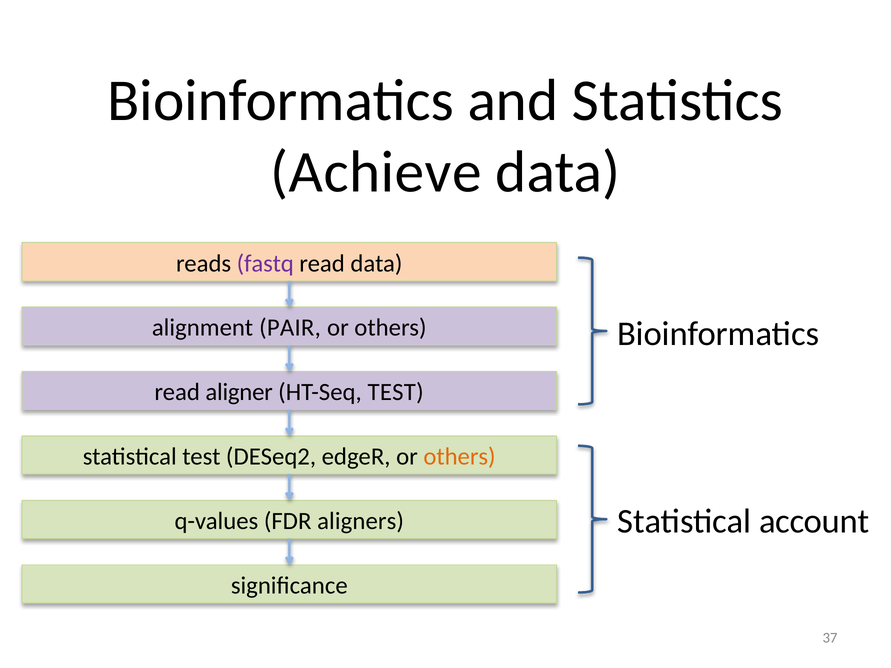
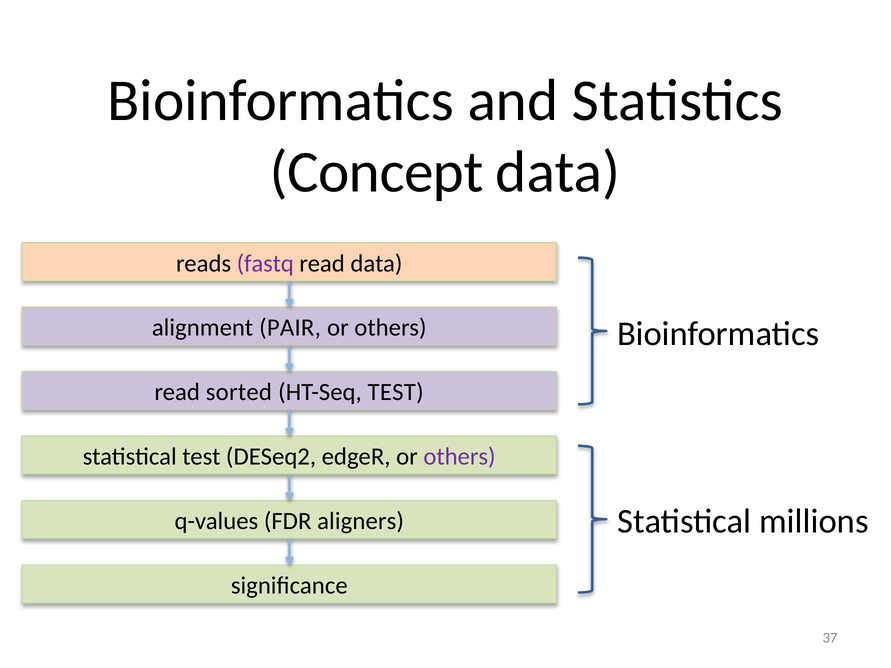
Achieve: Achieve -> Concept
aligner: aligner -> sorted
others at (460, 457) colour: orange -> purple
account: account -> millions
